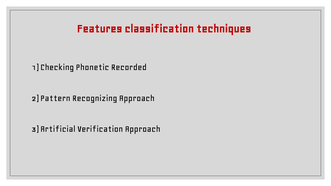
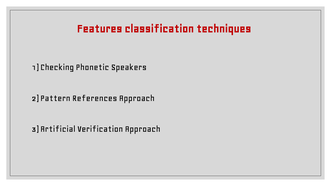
Recorded: Recorded -> Speakers
Recognizing: Recognizing -> References
